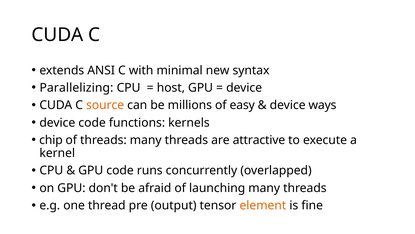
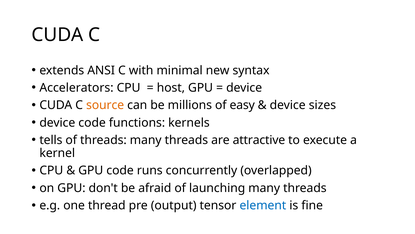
Parallelizing: Parallelizing -> Accelerators
ways: ways -> sizes
chip: chip -> tells
element colour: orange -> blue
